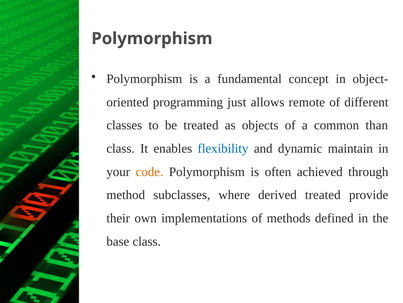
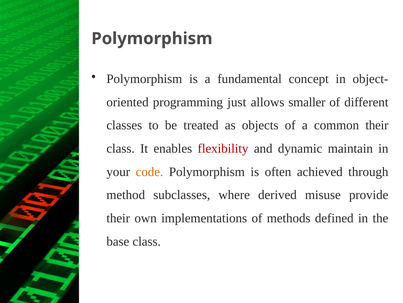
remote: remote -> smaller
common than: than -> their
flexibility colour: blue -> red
derived treated: treated -> misuse
